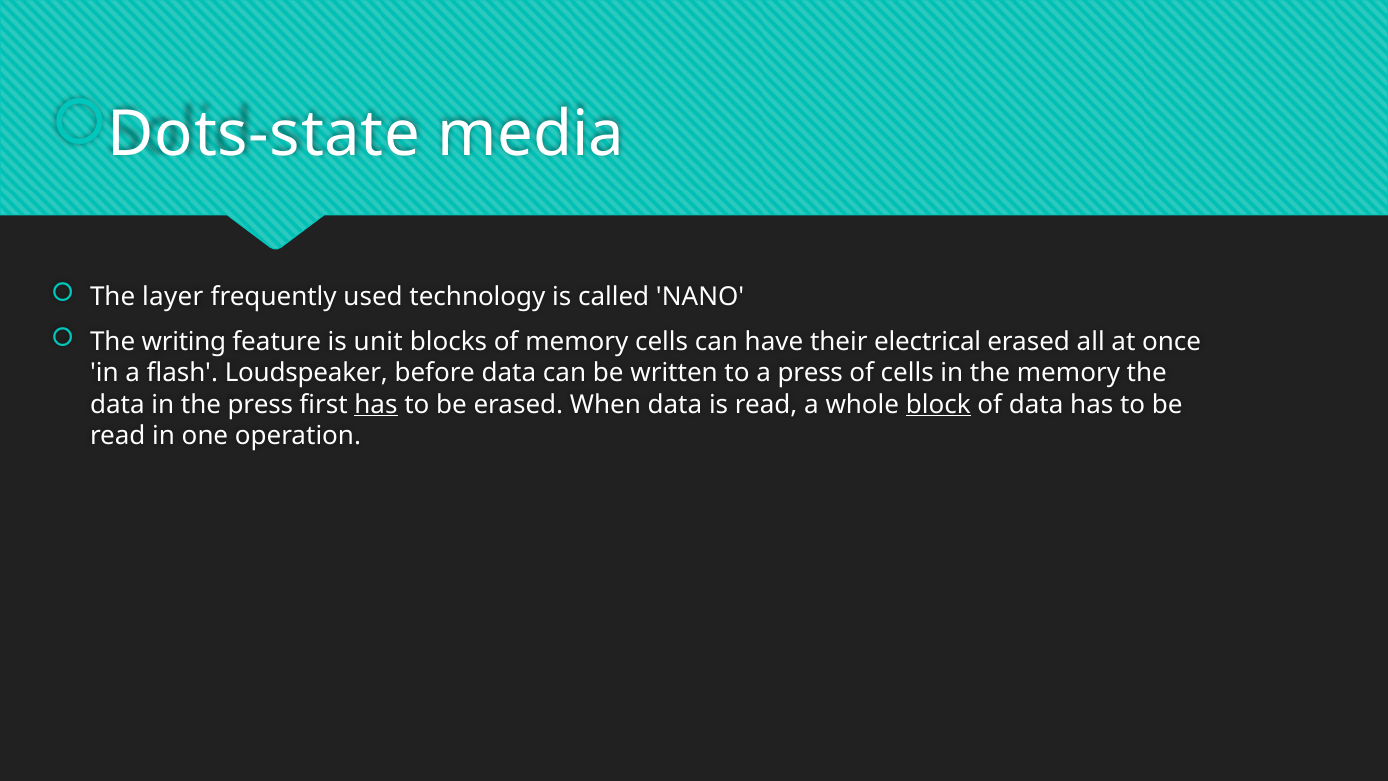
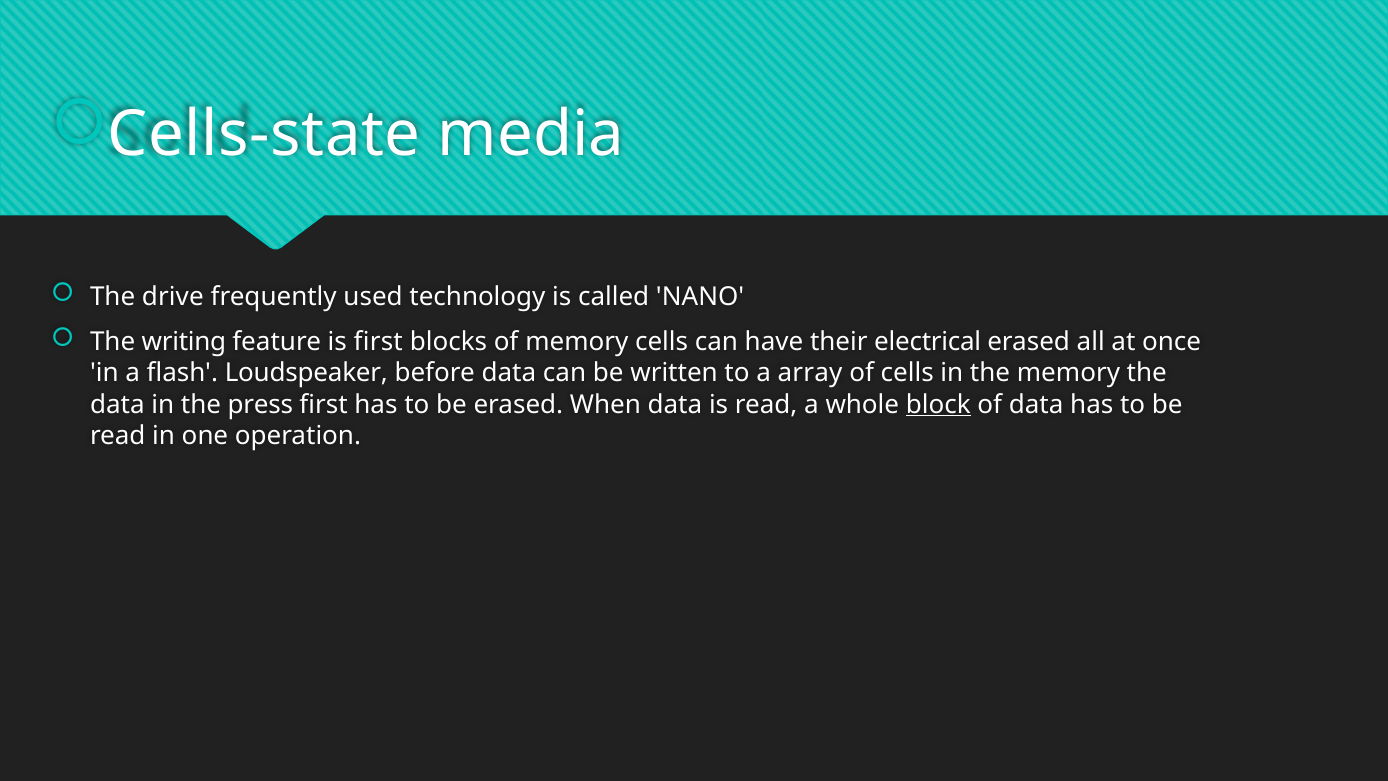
Dots-state: Dots-state -> Cells-state
layer: layer -> drive
is unit: unit -> first
a press: press -> array
has at (376, 404) underline: present -> none
